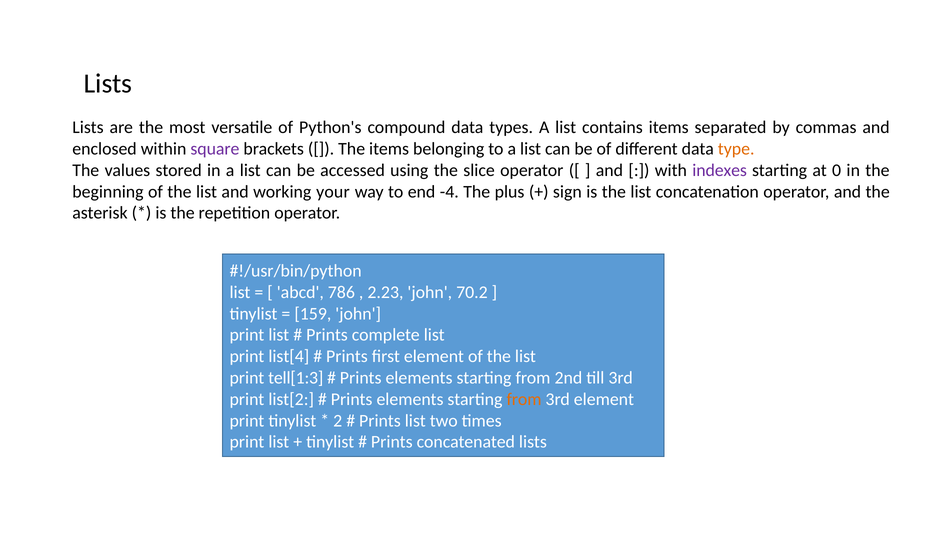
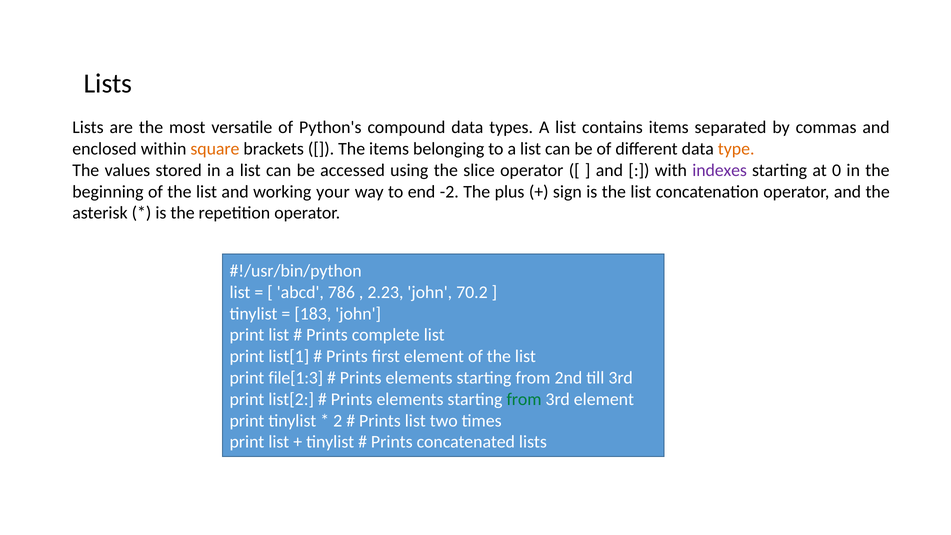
square colour: purple -> orange
-4: -4 -> -2
159: 159 -> 183
list[4: list[4 -> list[1
tell[1:3: tell[1:3 -> file[1:3
from at (524, 399) colour: orange -> green
